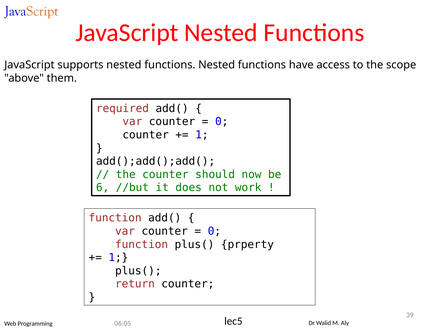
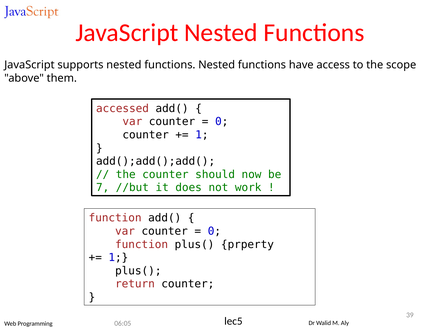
required: required -> accessed
6: 6 -> 7
